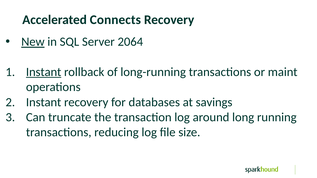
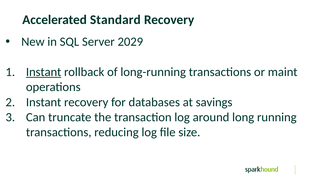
Connects: Connects -> Standard
New underline: present -> none
2064: 2064 -> 2029
